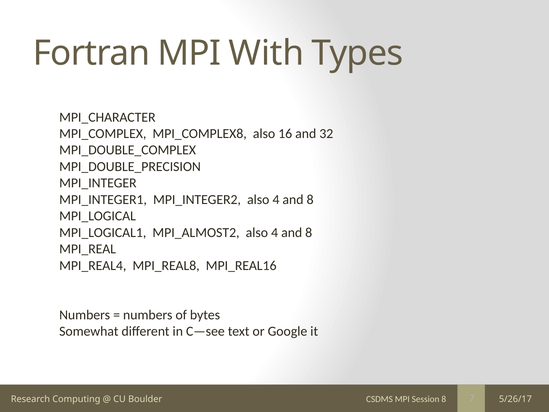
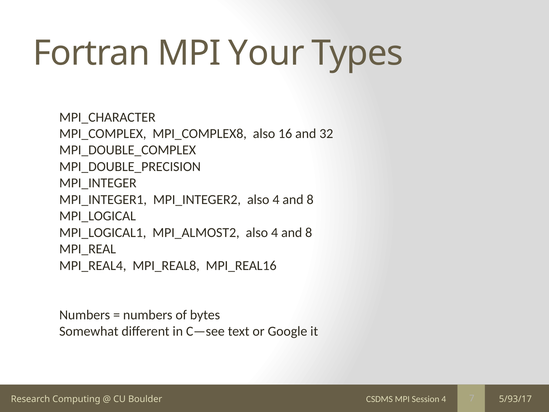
With: With -> Your
Session 8: 8 -> 4
5/26/17: 5/26/17 -> 5/93/17
